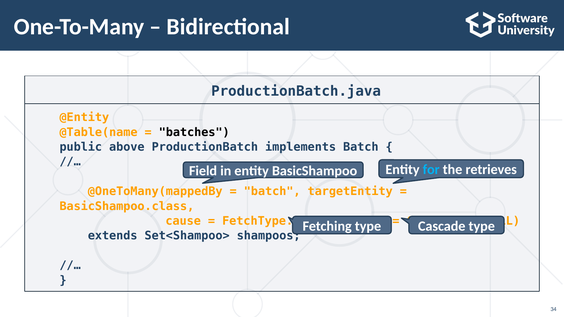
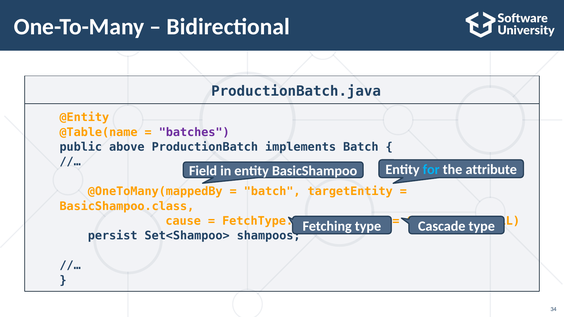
batches colour: black -> purple
retrieves: retrieves -> attribute
extends: extends -> persist
